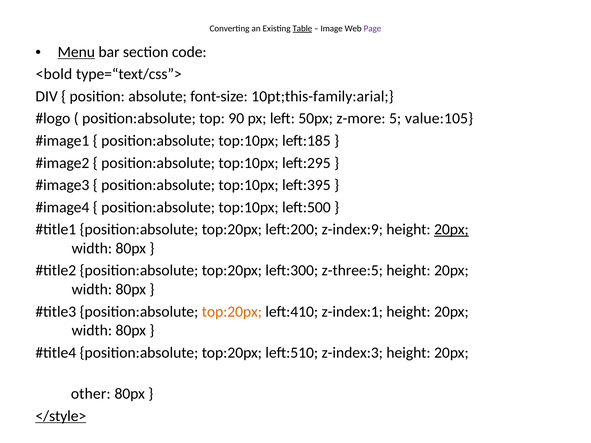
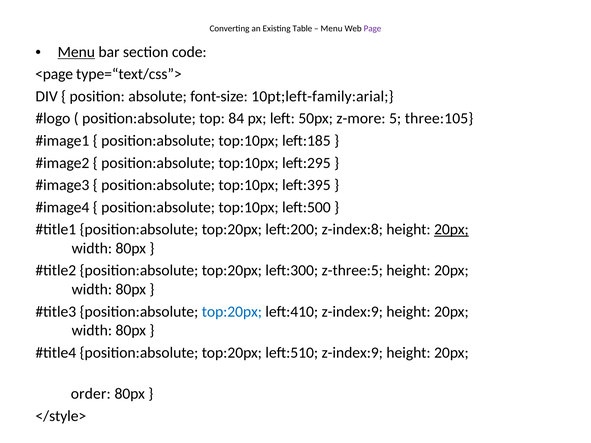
Table underline: present -> none
Image at (332, 28): Image -> Menu
<bold: <bold -> <page
10pt;this-family:arial: 10pt;this-family:arial -> 10pt;left-family:arial
90: 90 -> 84
value:105: value:105 -> three:105
z-index:9: z-index:9 -> z-index:8
top:20px at (232, 312) colour: orange -> blue
left:410 z-index:1: z-index:1 -> z-index:9
left:510 z-index:3: z-index:3 -> z-index:9
other: other -> order
</style> underline: present -> none
